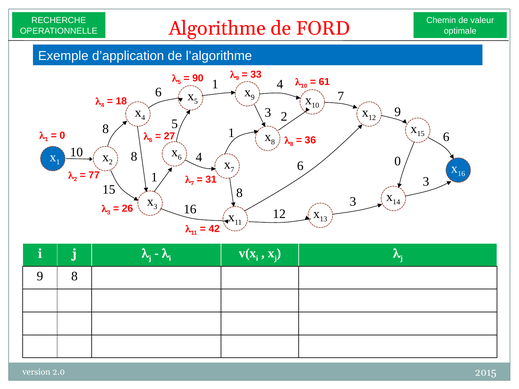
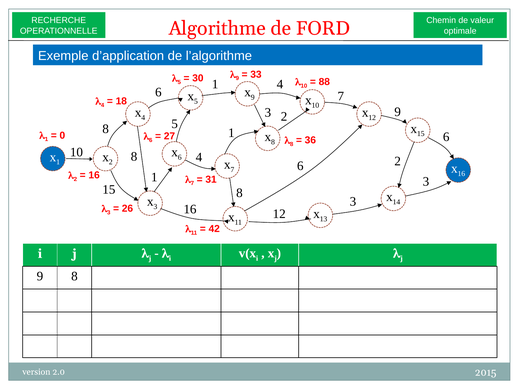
90: 90 -> 30
61: 61 -> 88
6 0: 0 -> 2
77 at (94, 175): 77 -> 16
